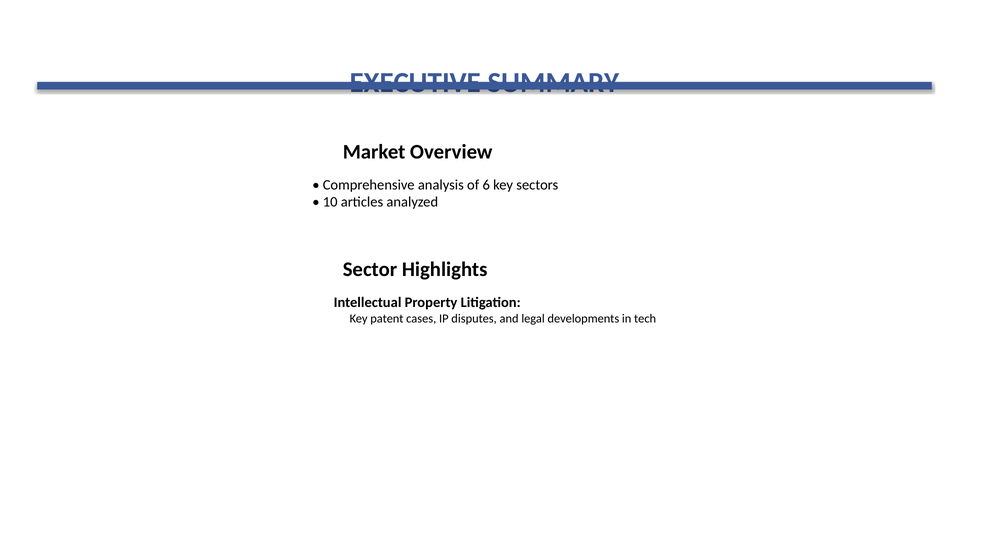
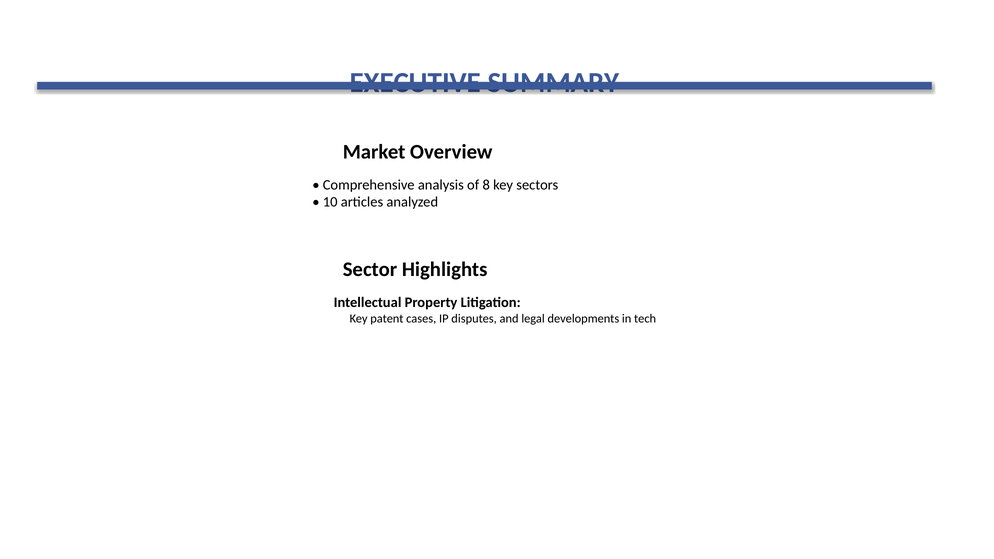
6: 6 -> 8
